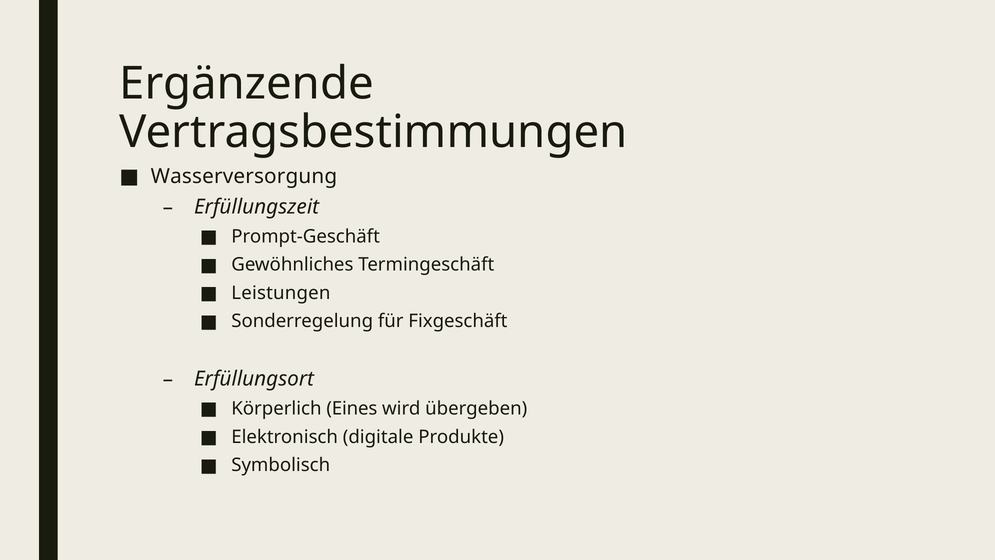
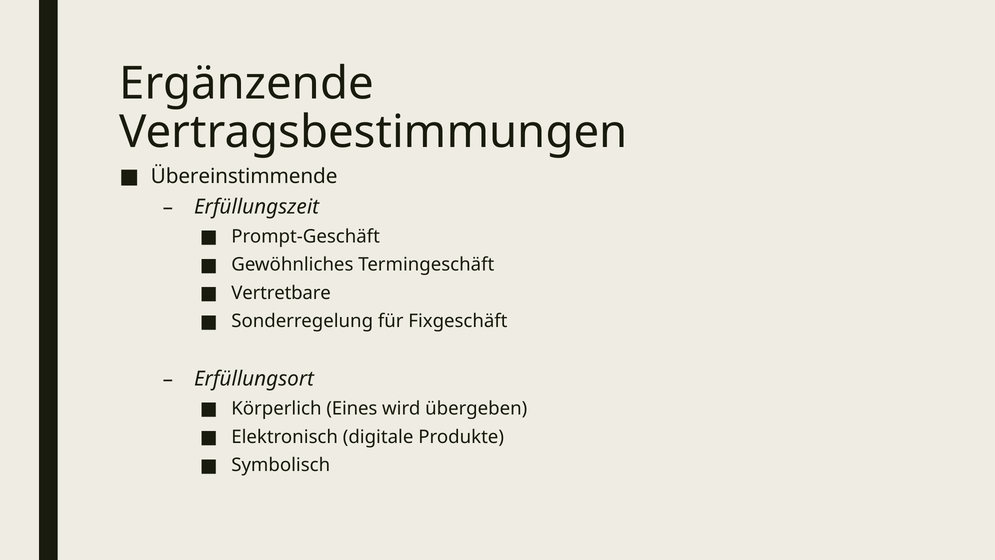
Wasserversorgung: Wasserversorgung -> Übereinstimmende
Leistungen: Leistungen -> Vertretbare
